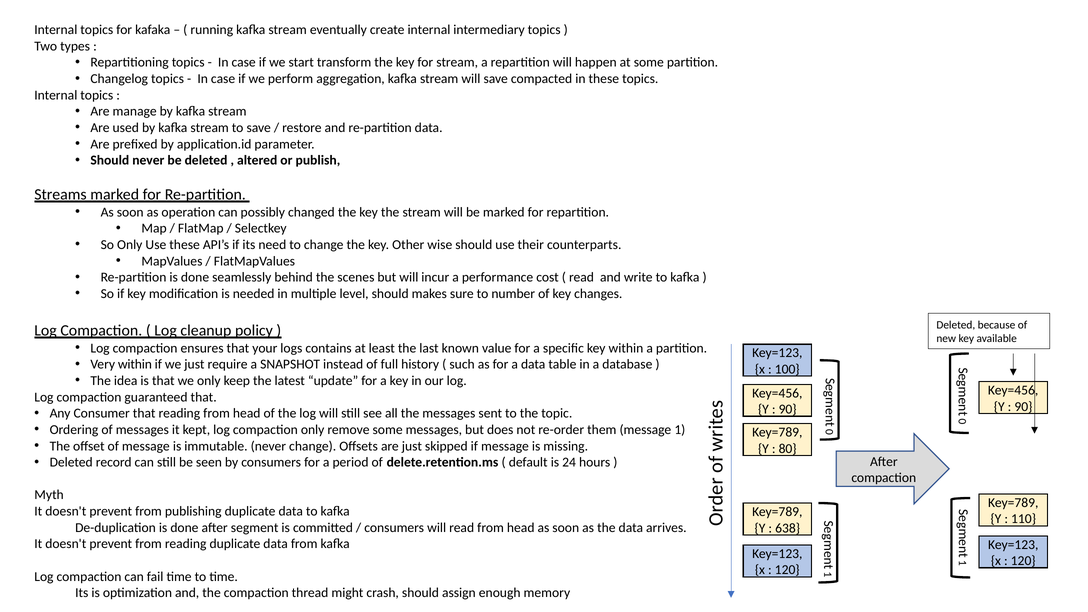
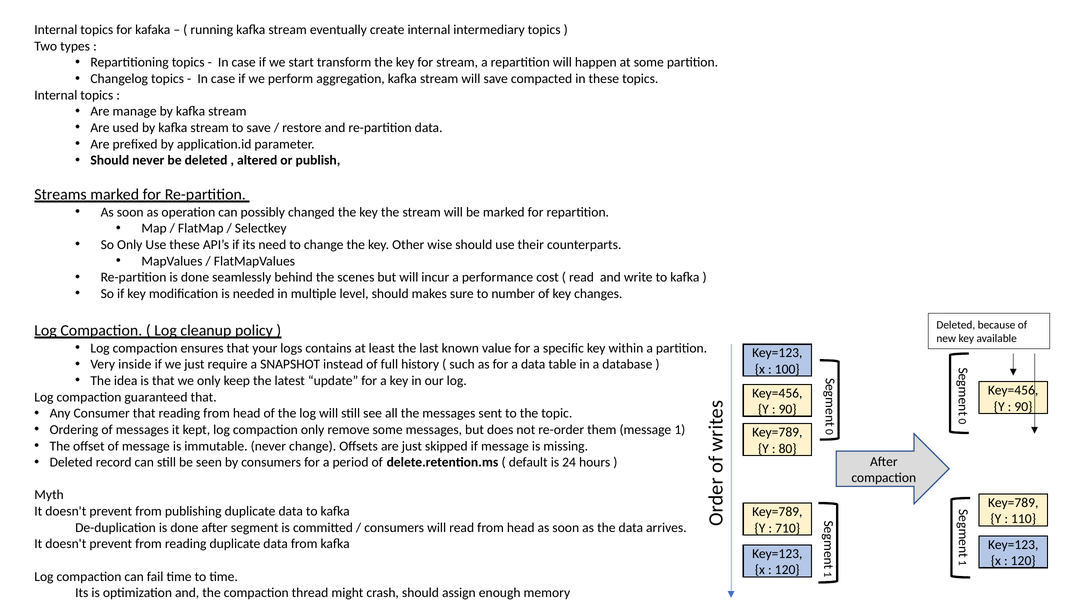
Very within: within -> inside
638: 638 -> 710
